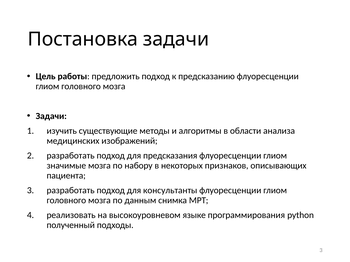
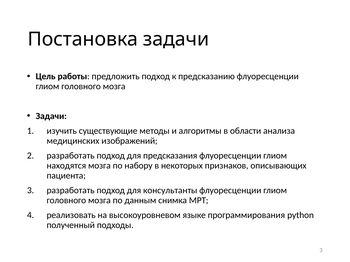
значимые: значимые -> находятся
